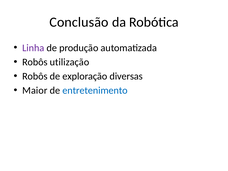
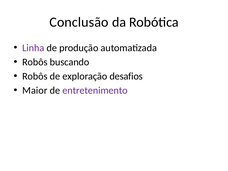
utilização: utilização -> buscando
diversas: diversas -> desafios
entretenimento colour: blue -> purple
